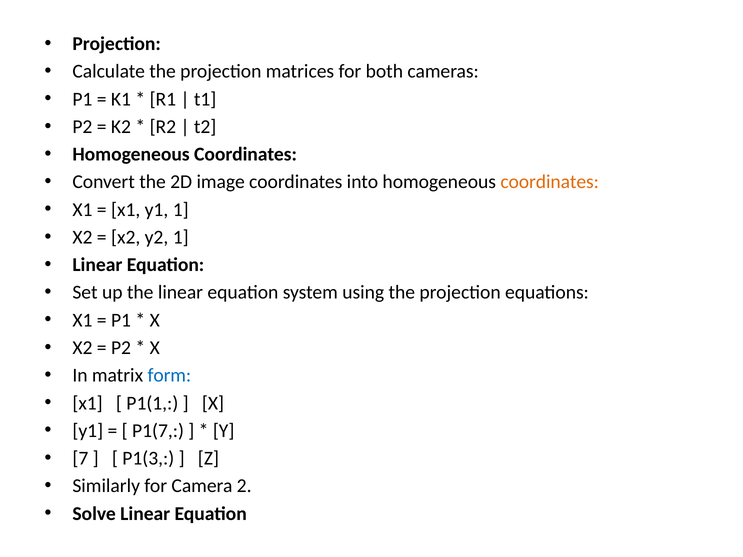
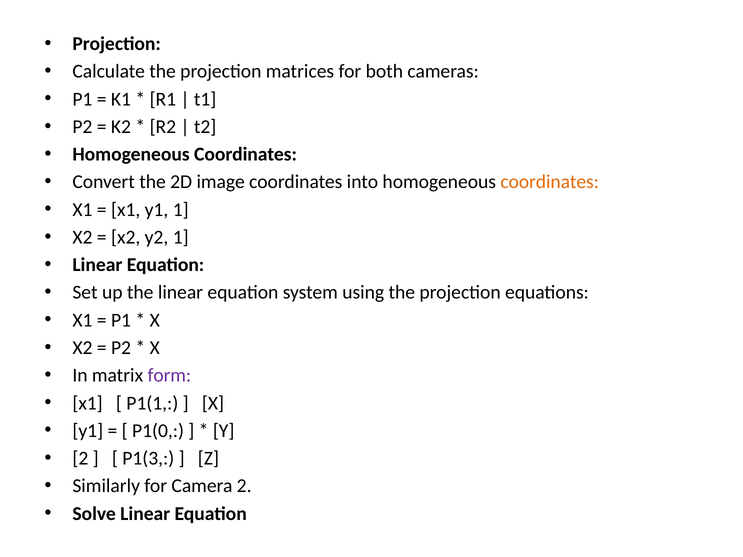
form colour: blue -> purple
P1(7: P1(7 -> P1(0
7 at (80, 459): 7 -> 2
